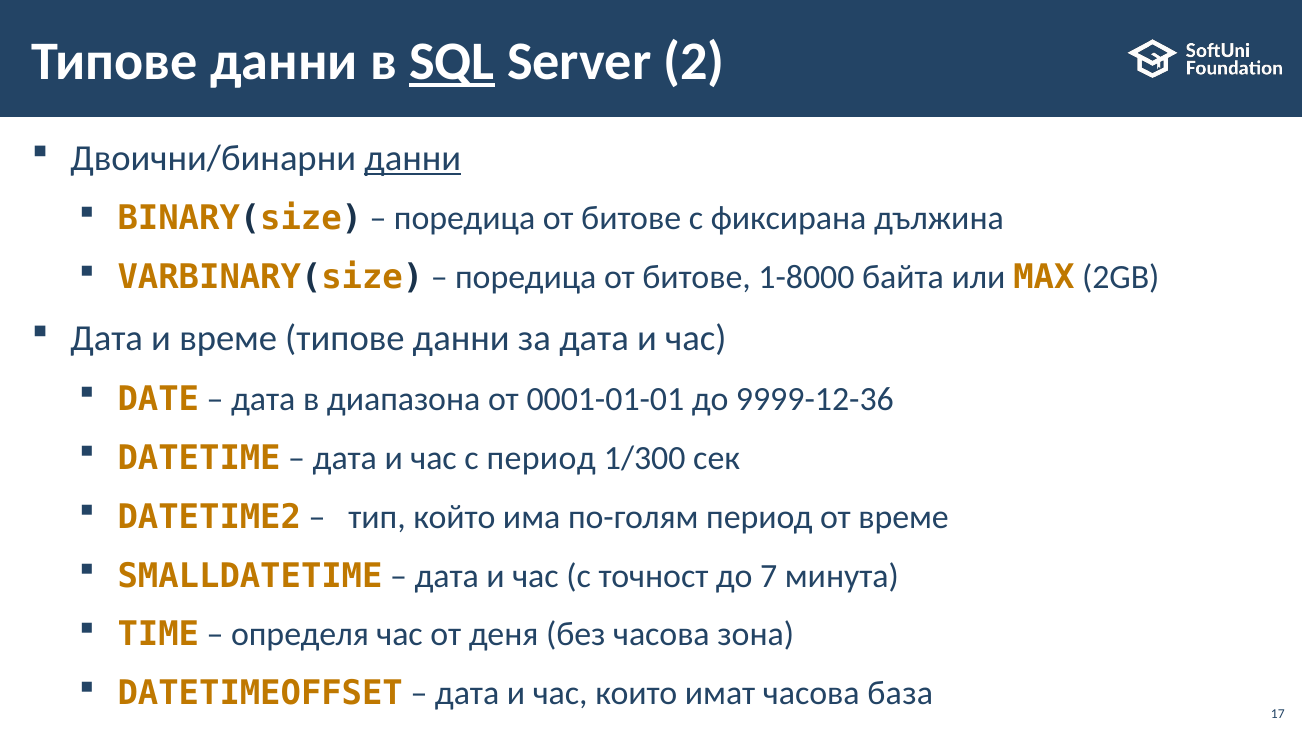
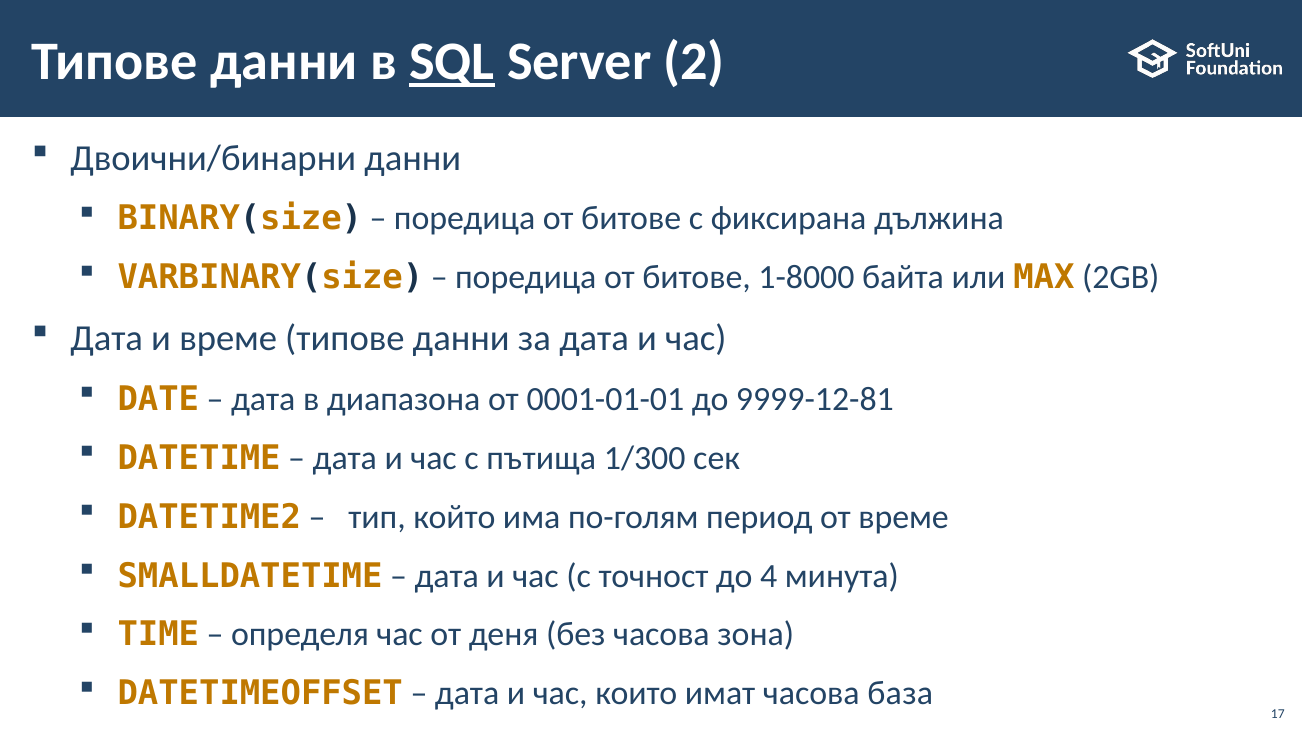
данни at (413, 158) underline: present -> none
9999-12-36: 9999-12-36 -> 9999-12-81
с период: период -> пътища
7: 7 -> 4
